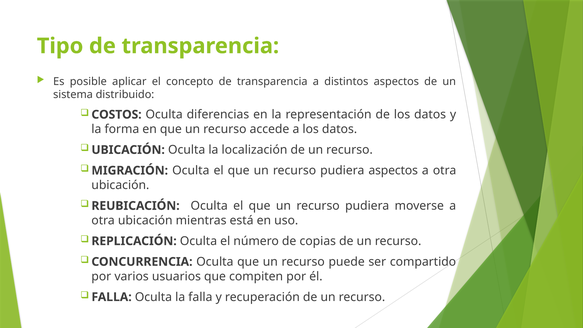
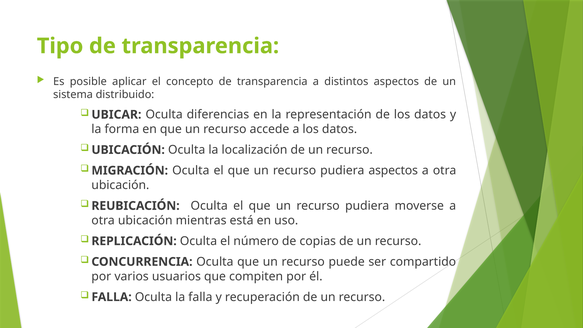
COSTOS: COSTOS -> UBICAR
